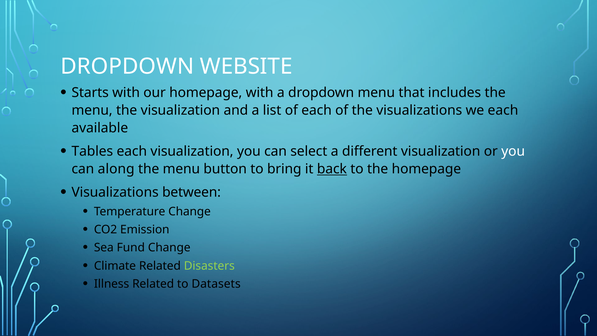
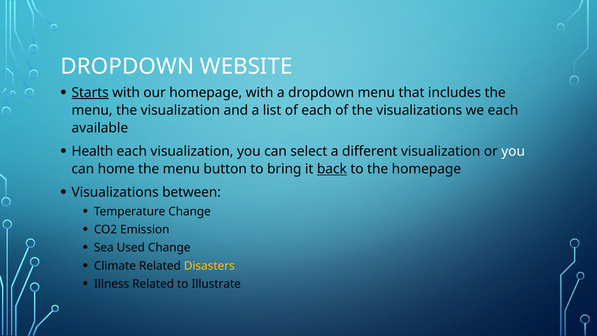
Starts underline: none -> present
Tables: Tables -> Health
along: along -> home
Fund: Fund -> Used
Disasters colour: light green -> yellow
Datasets: Datasets -> Illustrate
